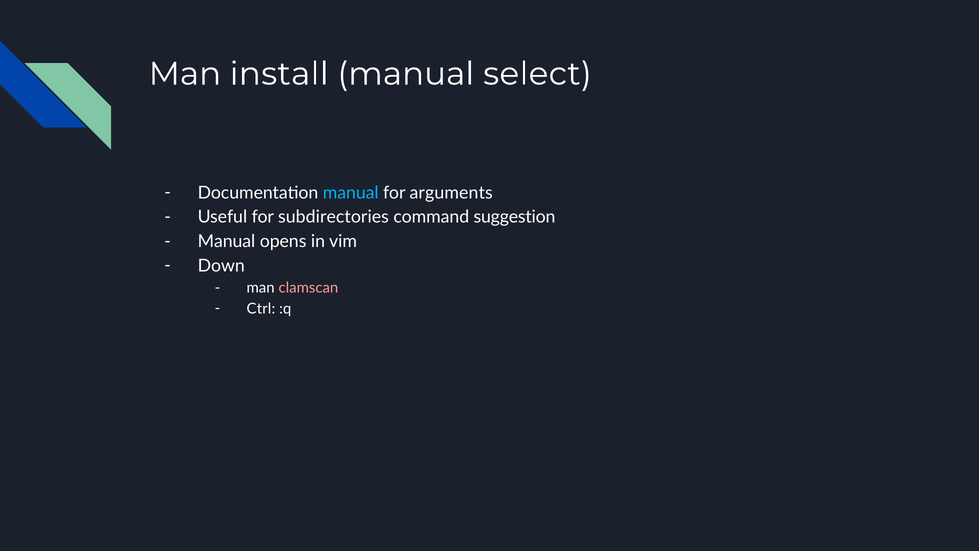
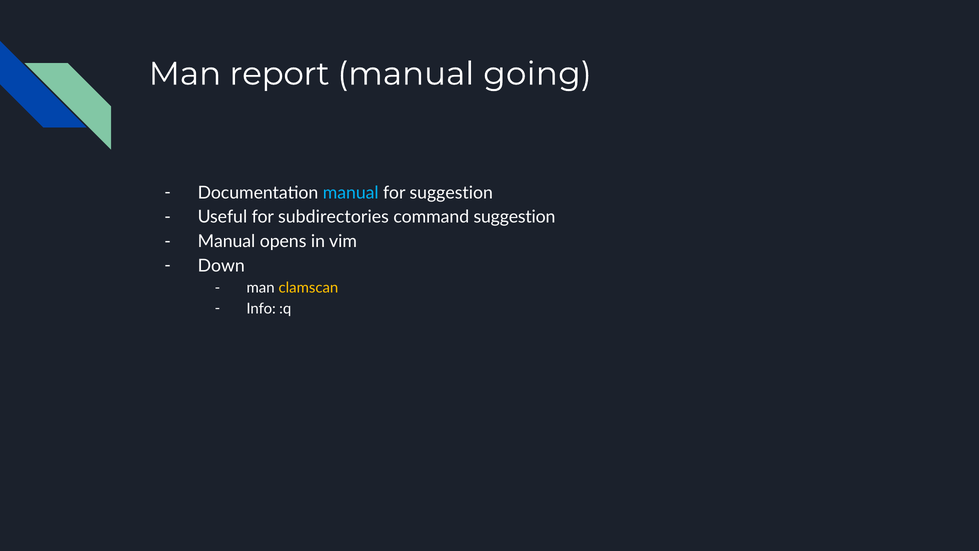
install: install -> report
select: select -> going
for arguments: arguments -> suggestion
clamscan colour: pink -> yellow
Ctrl: Ctrl -> Info
